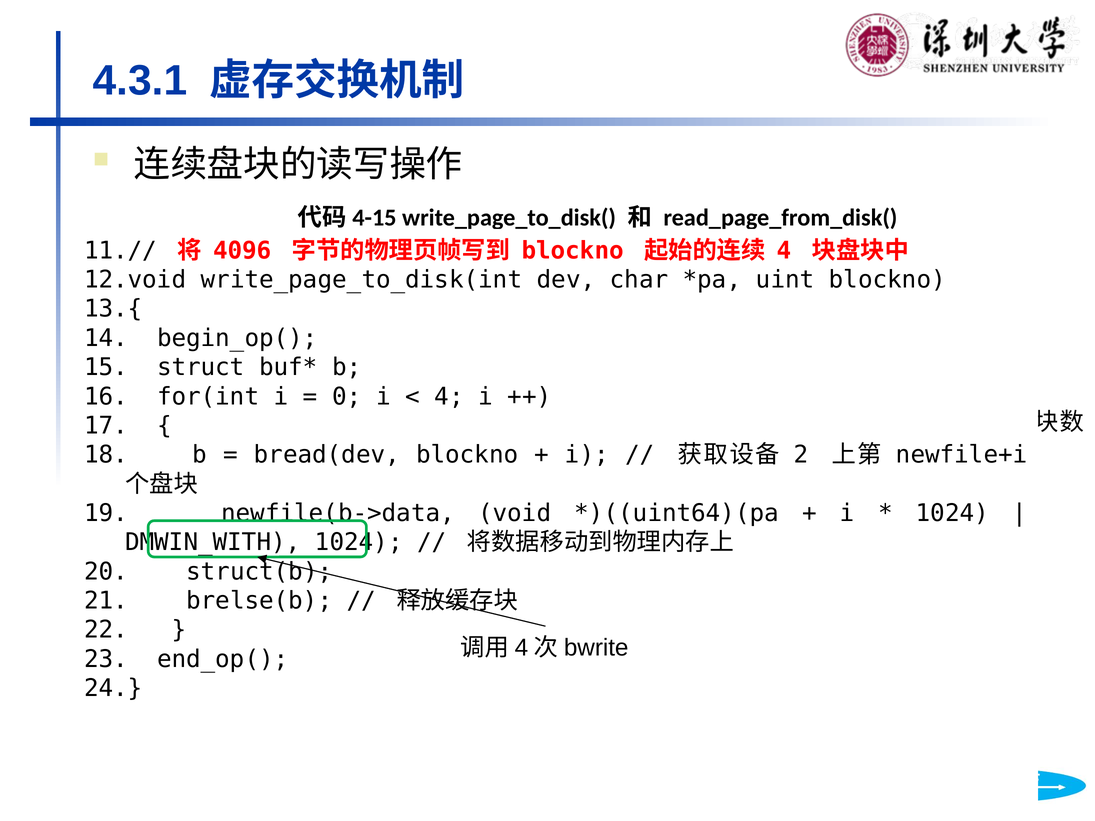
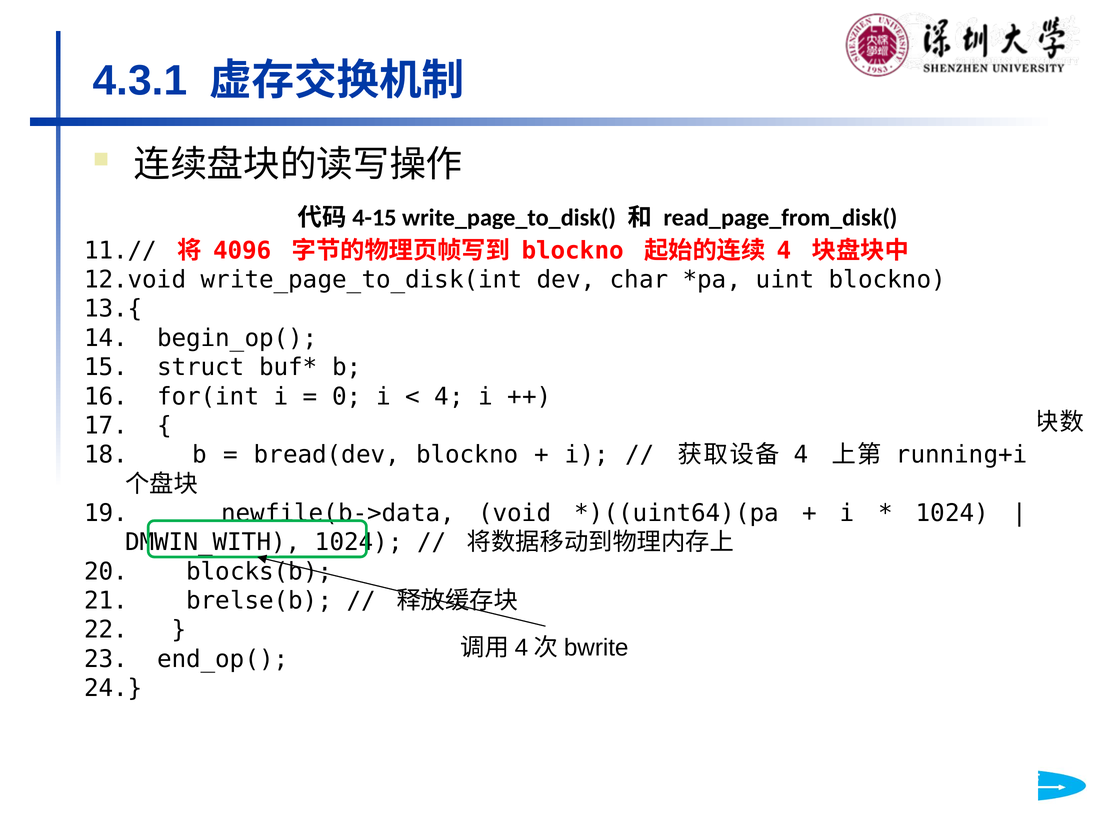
2 at (801, 455): 2 -> 4
newfile+i: newfile+i -> running+i
struct(b: struct(b -> blocks(b
